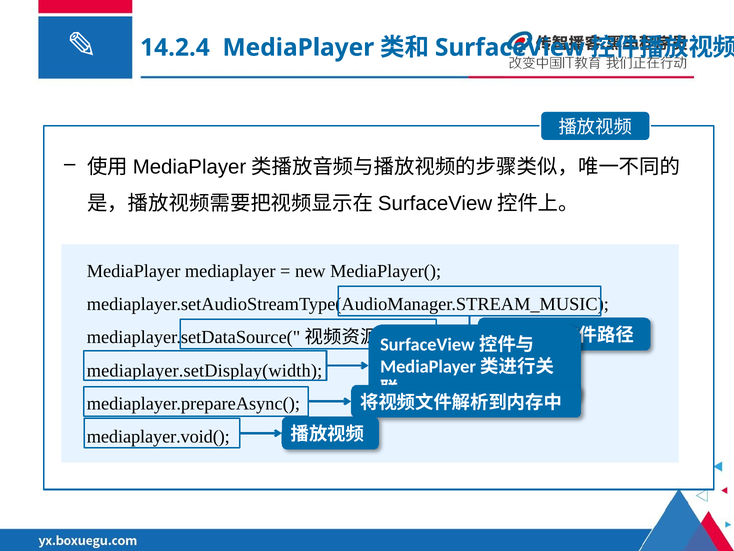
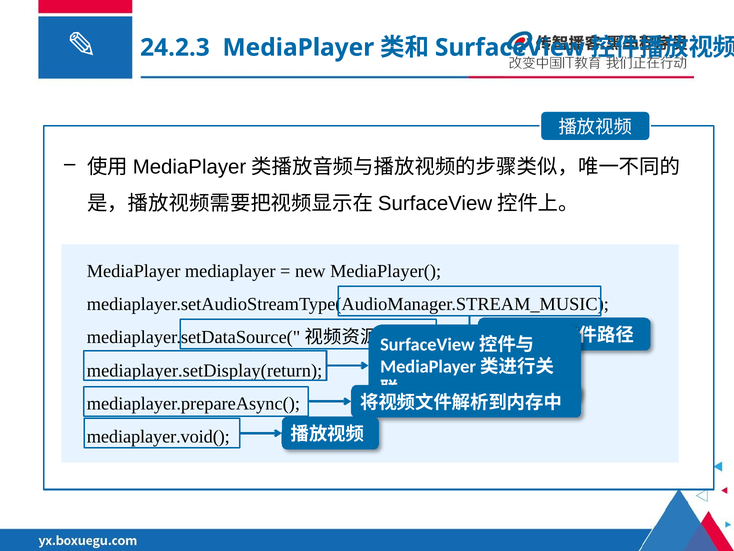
14.2.4: 14.2.4 -> 24.2.3
mediaplayer.setDisplay(width: mediaplayer.setDisplay(width -> mediaplayer.setDisplay(return
